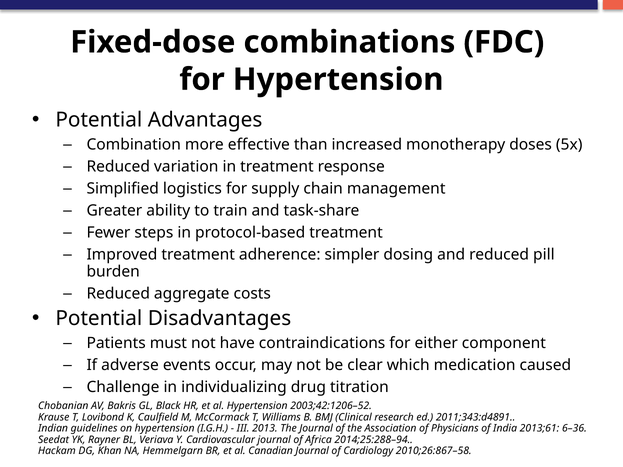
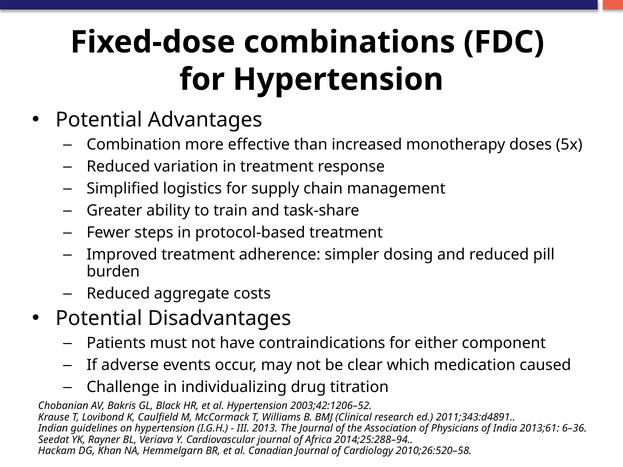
2010;26:867–58: 2010;26:867–58 -> 2010;26:520–58
